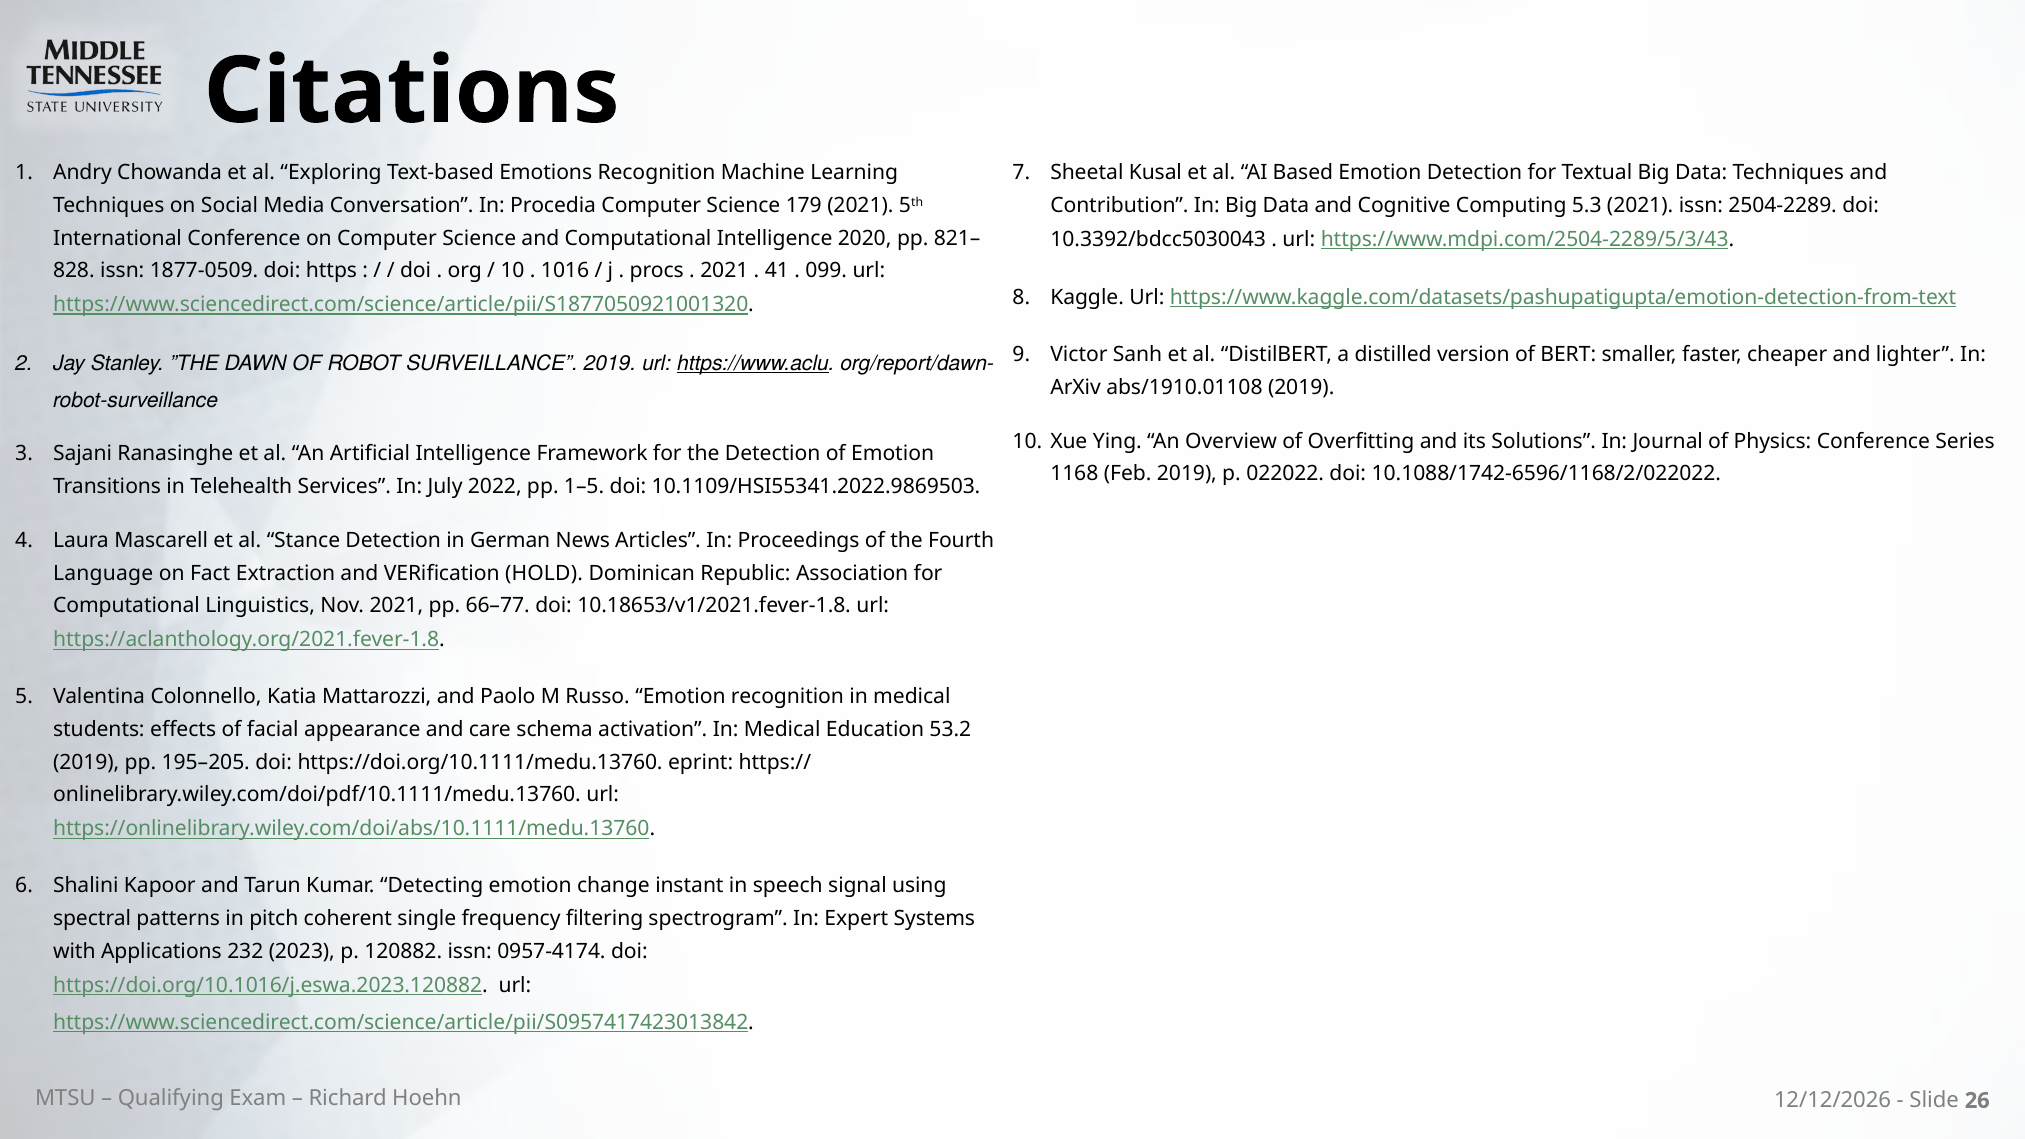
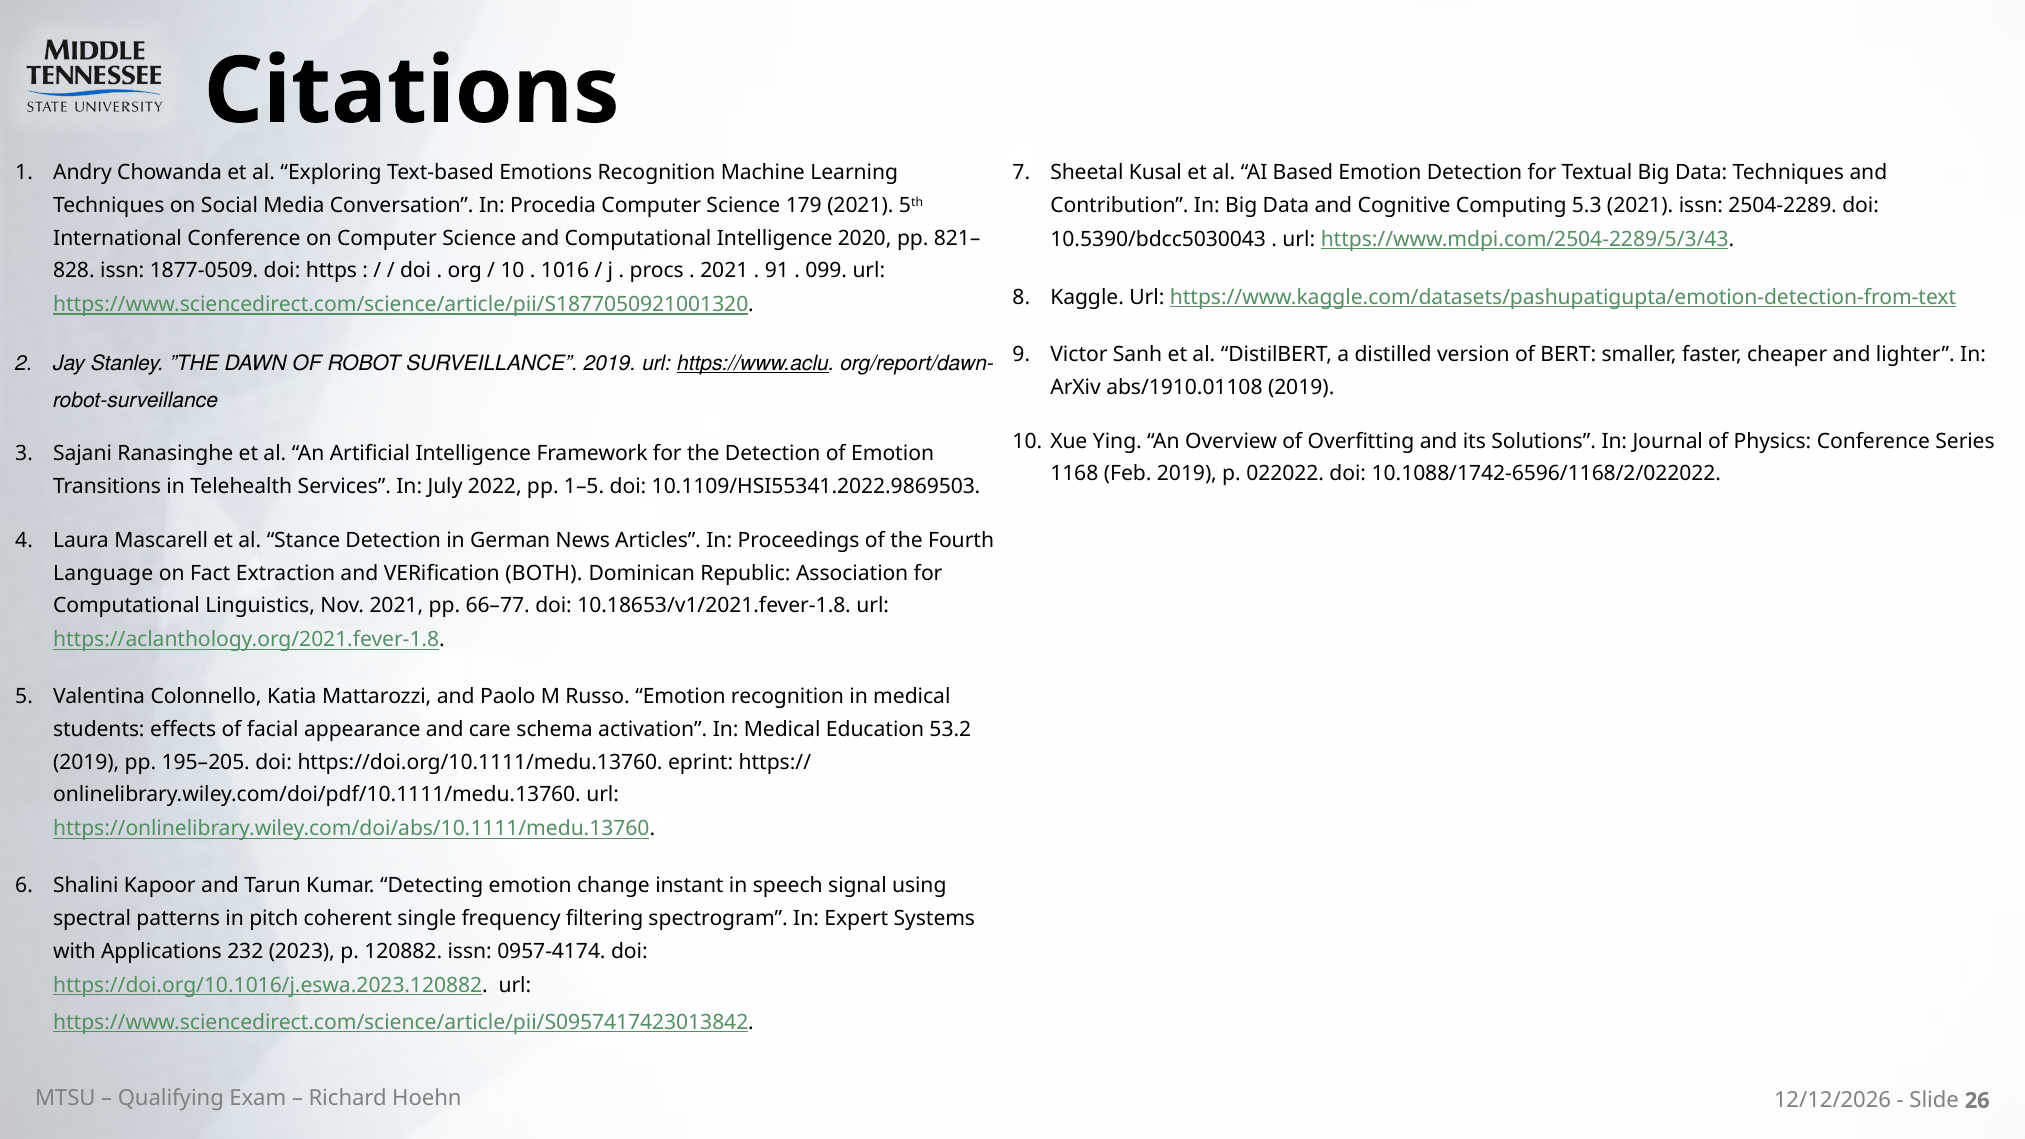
10.3392/bdcc5030043: 10.3392/bdcc5030043 -> 10.5390/bdcc5030043
41: 41 -> 91
HOLD: HOLD -> BOTH
